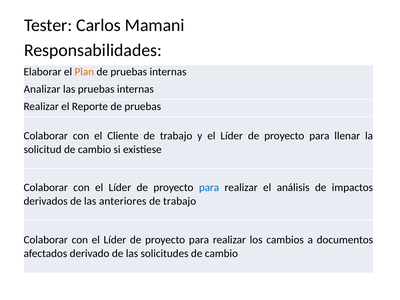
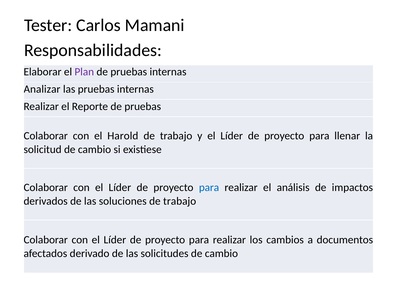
Plan colour: orange -> purple
Cliente: Cliente -> Harold
anteriores: anteriores -> soluciones
